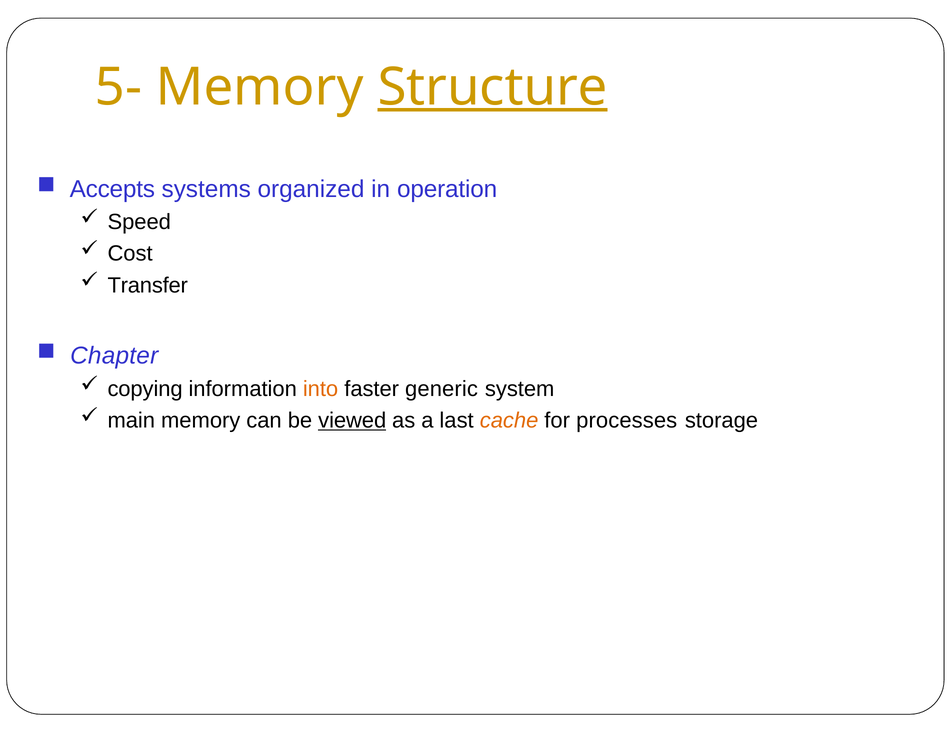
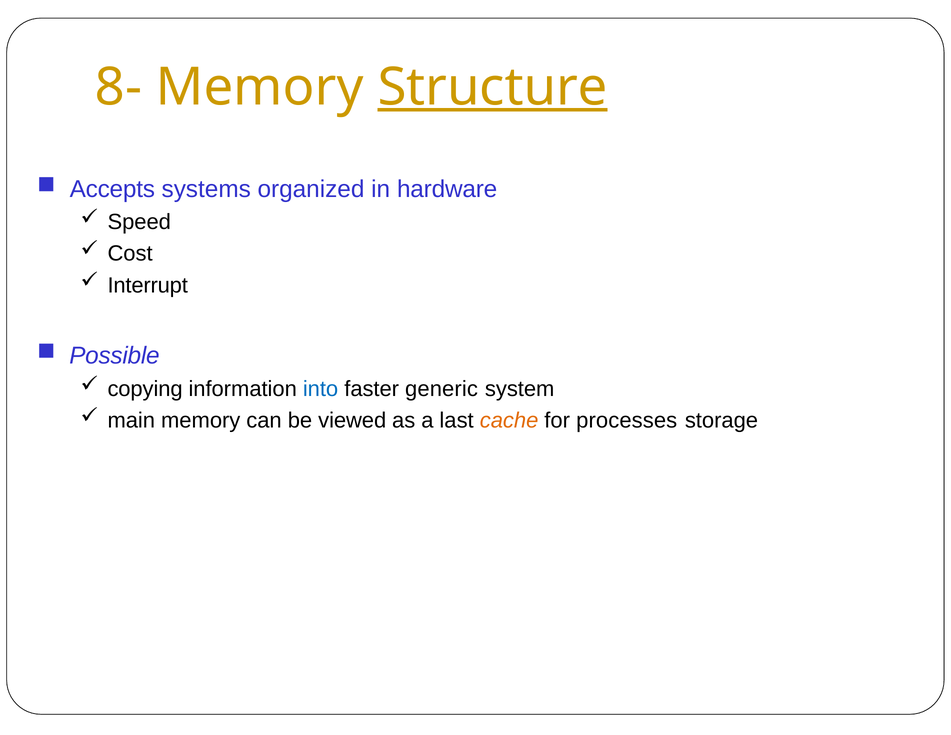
5-: 5- -> 8-
operation: operation -> hardware
Transfer: Transfer -> Interrupt
Chapter: Chapter -> Possible
into colour: orange -> blue
viewed underline: present -> none
